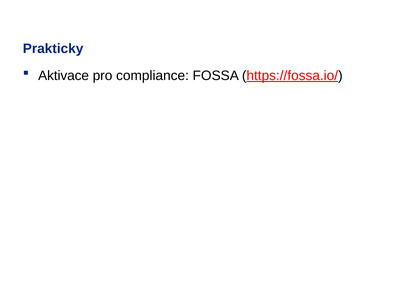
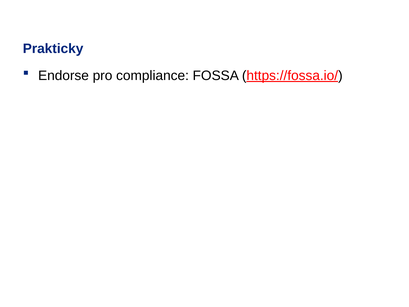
Aktivace: Aktivace -> Endorse
